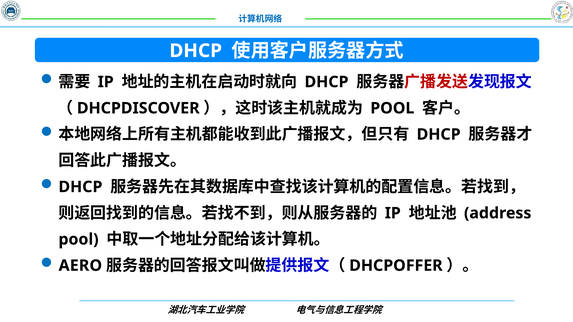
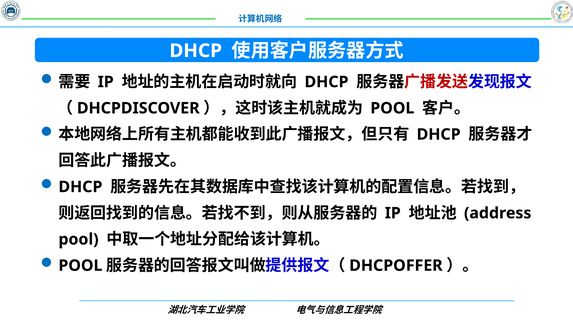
AERO at (80, 266): AERO -> POOL
